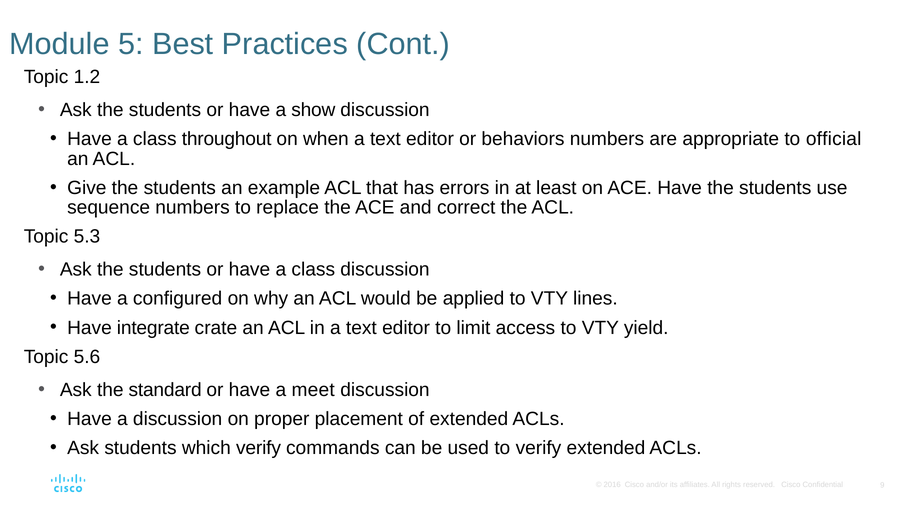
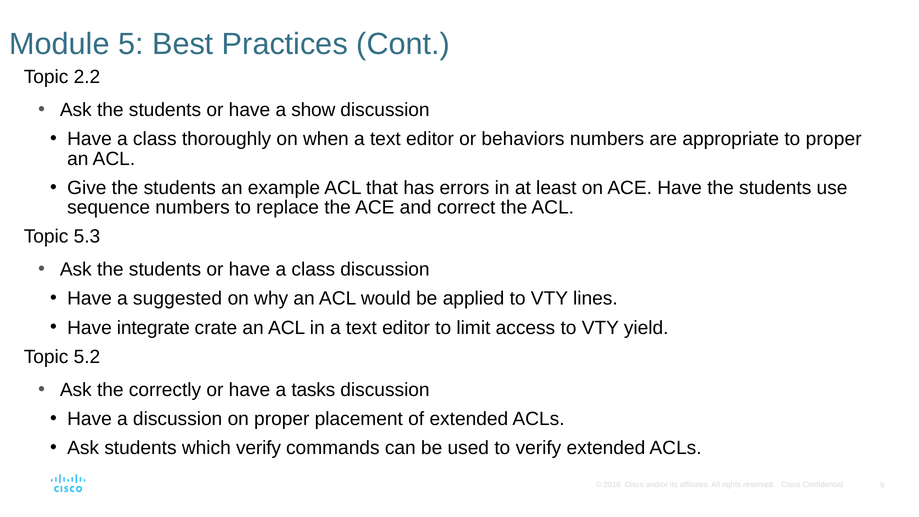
1.2: 1.2 -> 2.2
throughout: throughout -> thoroughly
to official: official -> proper
configured: configured -> suggested
5.6: 5.6 -> 5.2
standard: standard -> correctly
meet: meet -> tasks
